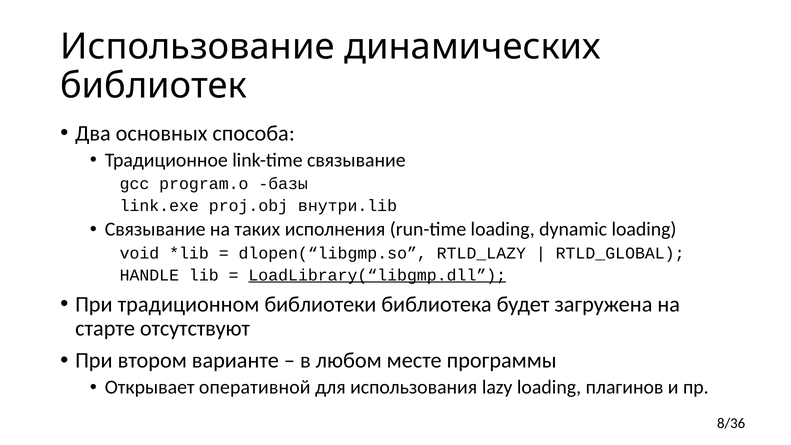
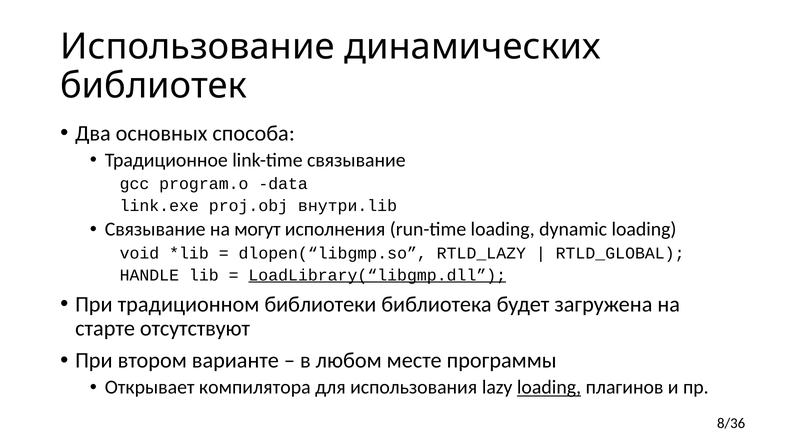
базы: базы -> data
таких: таких -> могут
оперативной: оперативной -> компилятора
loading at (549, 387) underline: none -> present
